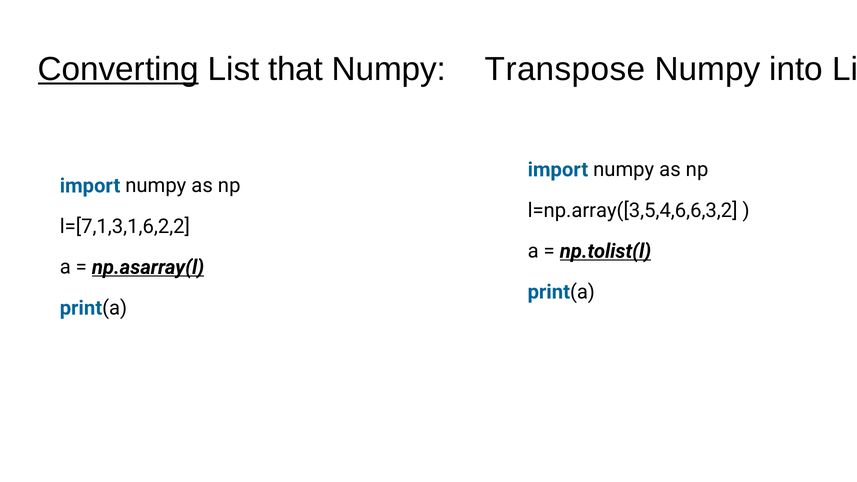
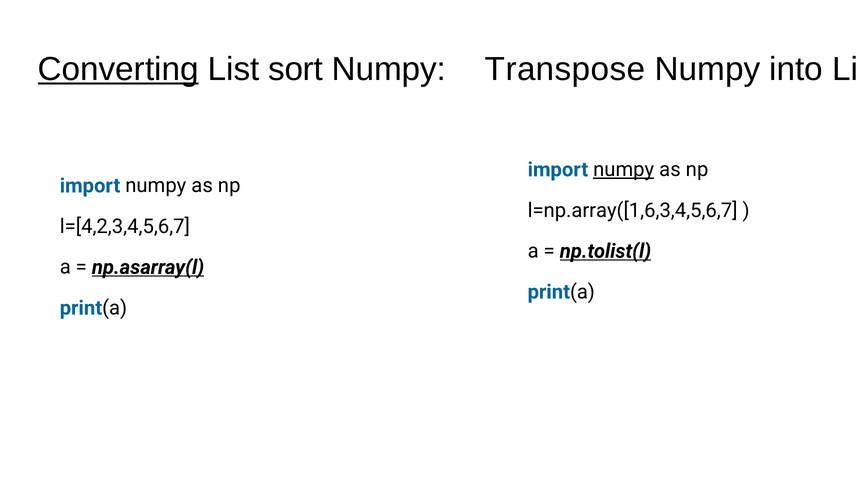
that: that -> sort
numpy at (624, 170) underline: none -> present
l=np.array([3,5,4,6,6,3,2: l=np.array([3,5,4,6,6,3,2 -> l=np.array([1,6,3,4,5,6,7
l=[7,1,3,1,6,2,2: l=[7,1,3,1,6,2,2 -> l=[4,2,3,4,5,6,7
